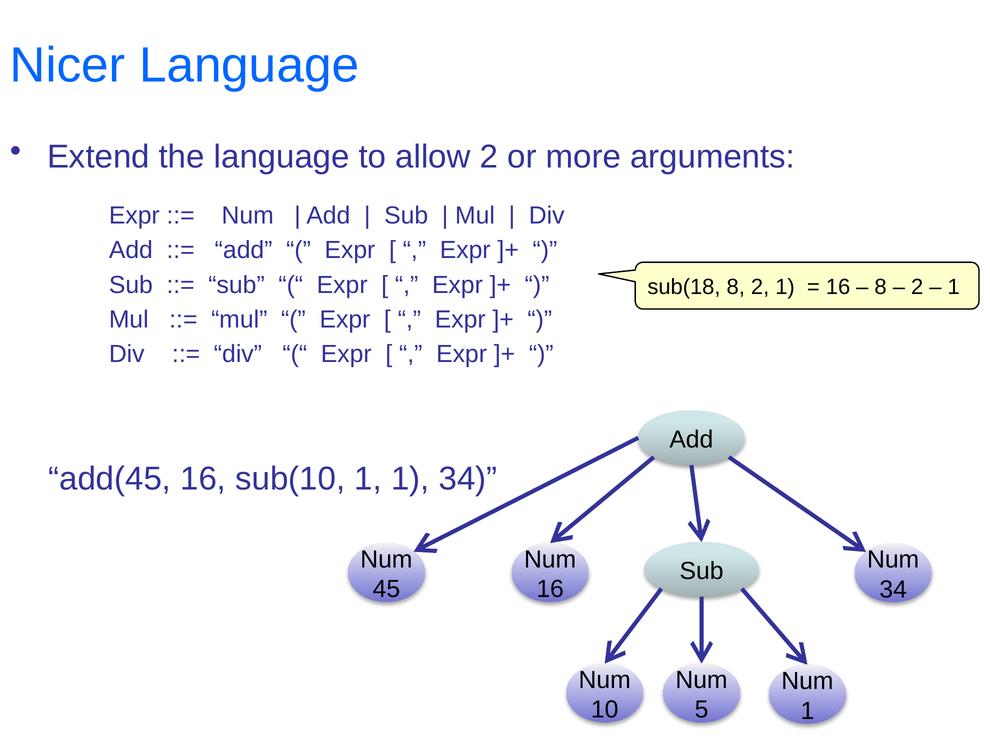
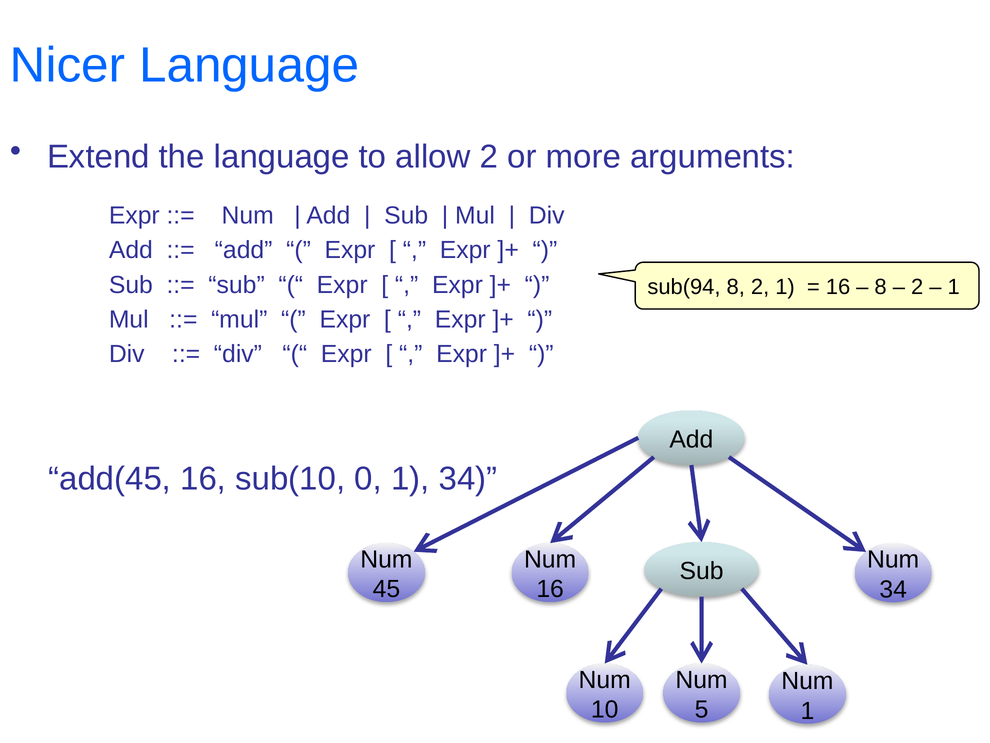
sub(18: sub(18 -> sub(94
sub(10 1: 1 -> 0
